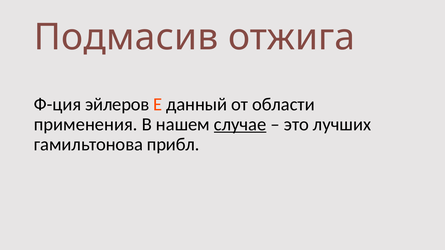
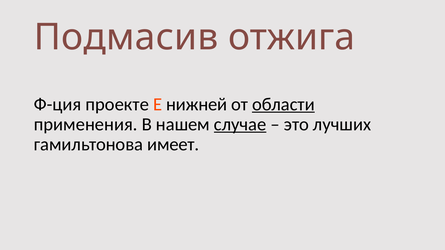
эйлеров: эйлеров -> проекте
данный: данный -> нижней
области underline: none -> present
прибл: прибл -> имеет
